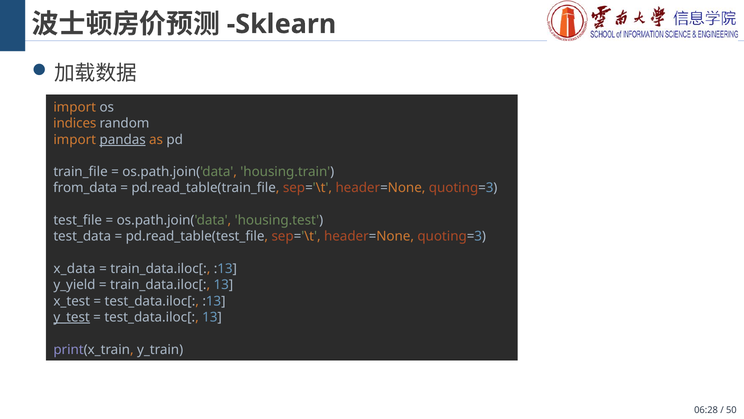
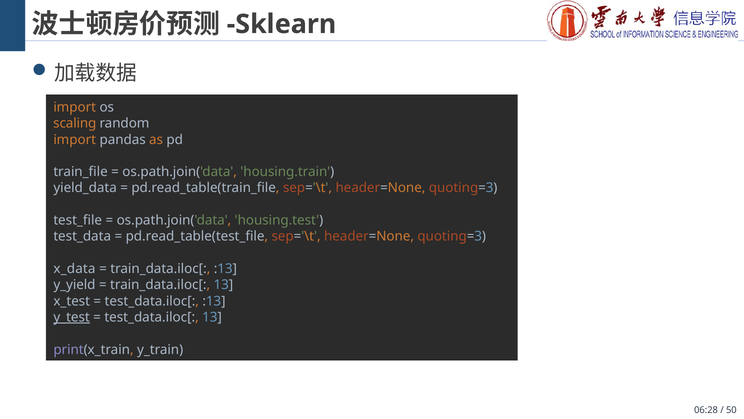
indices: indices -> scaling
pandas underline: present -> none
from_data: from_data -> yield_data
